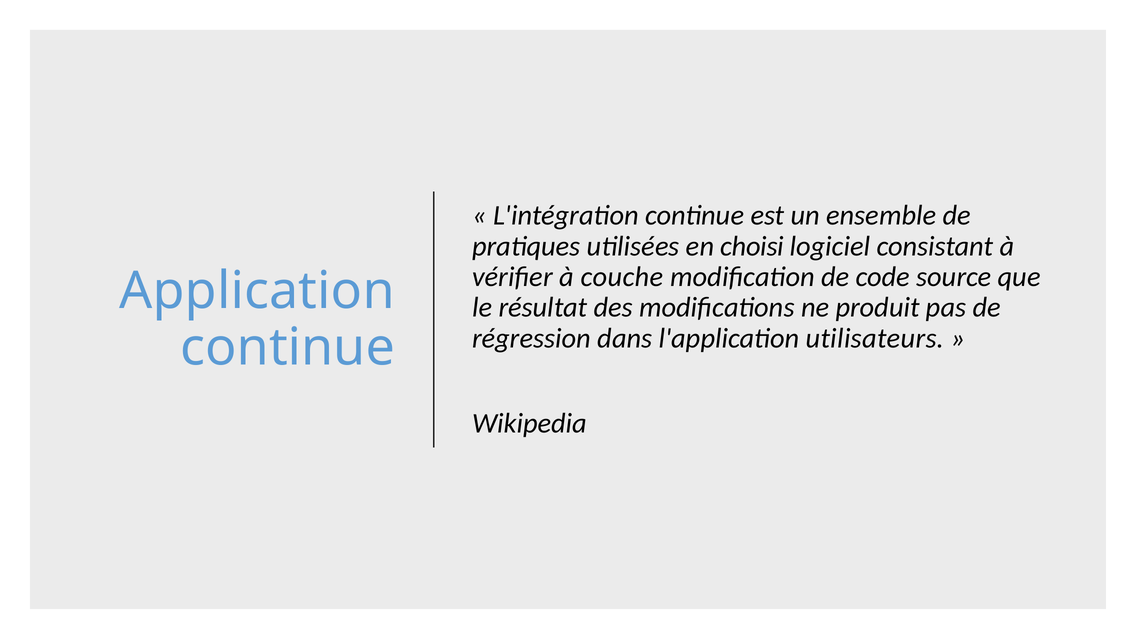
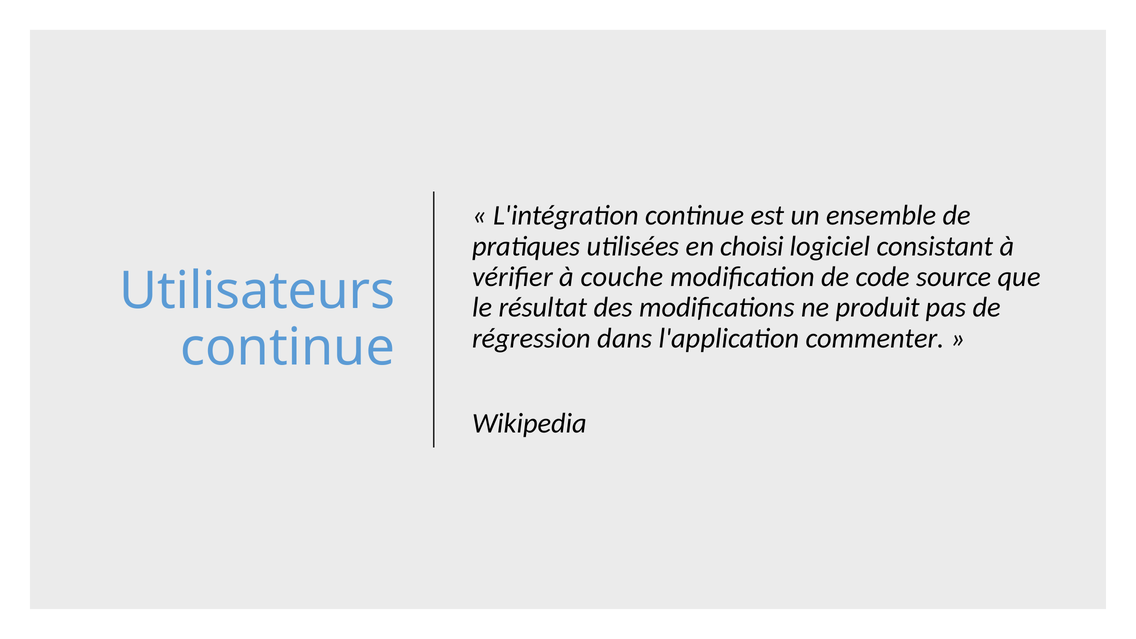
Application: Application -> Utilisateurs
utilisateurs: utilisateurs -> commenter
